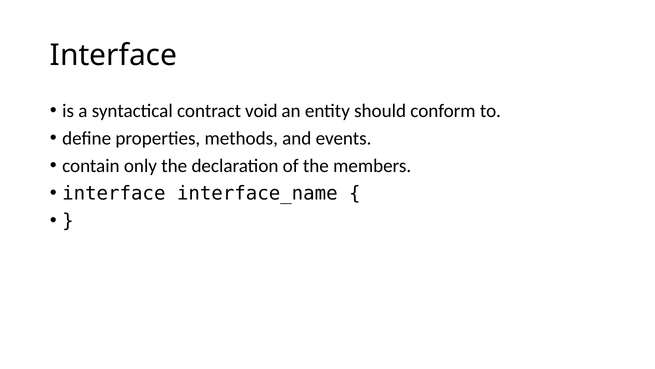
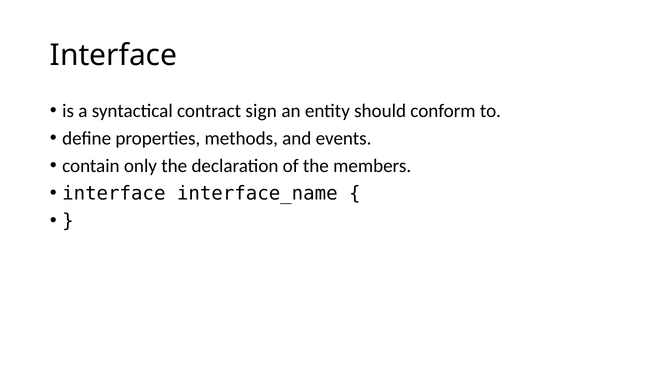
void: void -> sign
